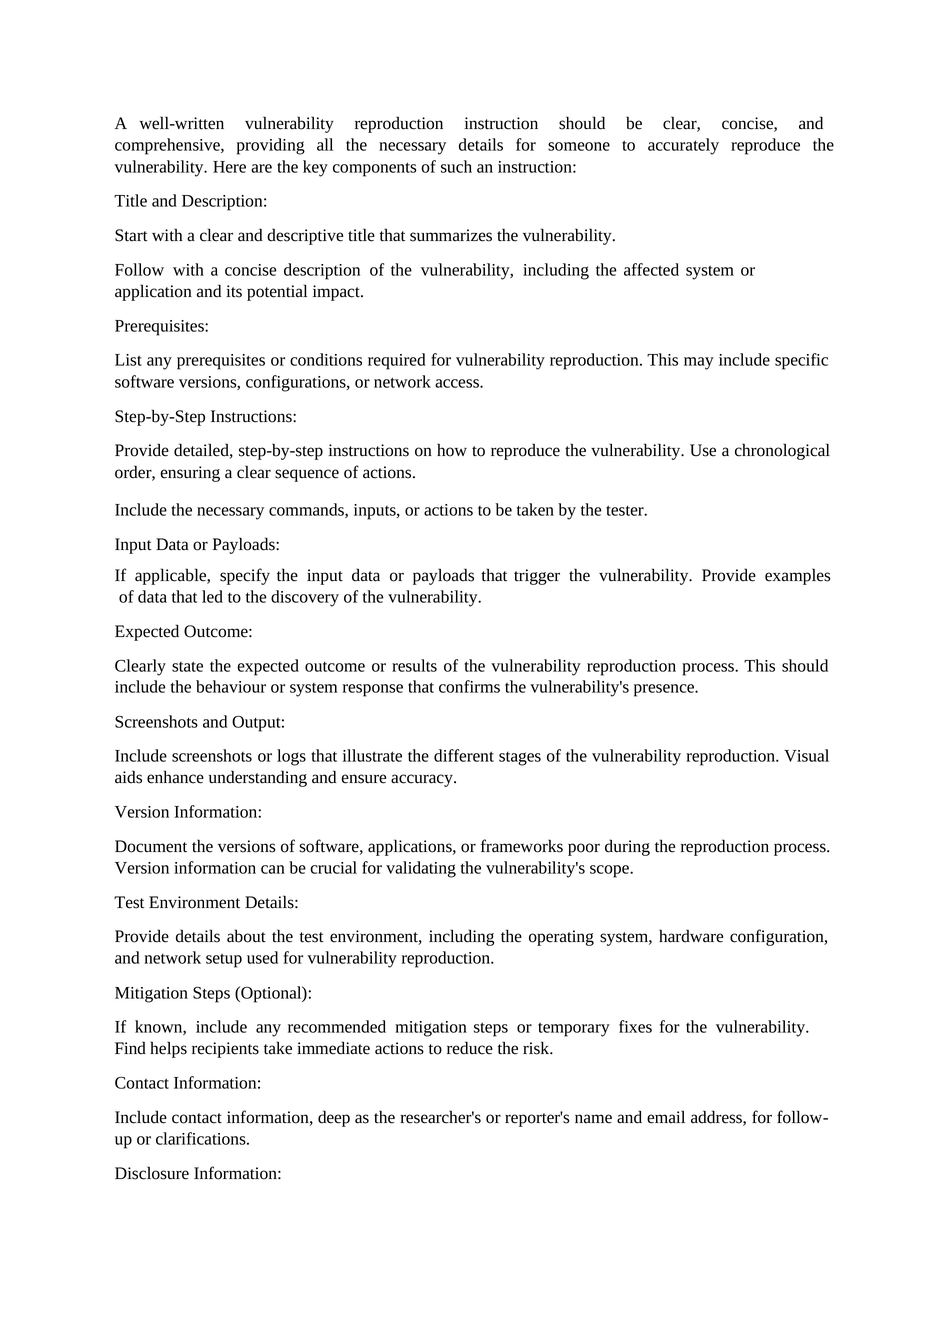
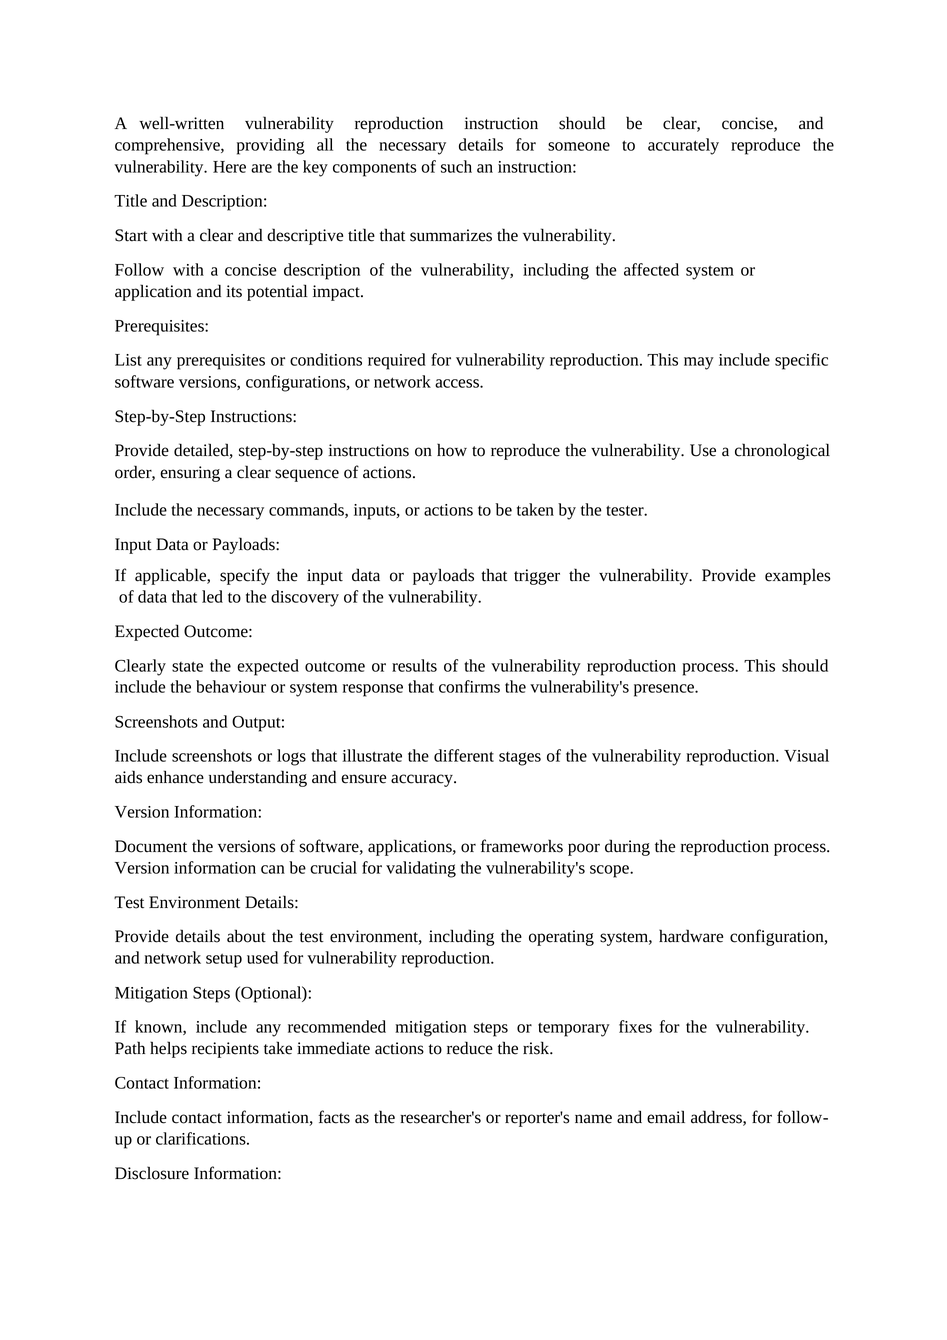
Find: Find -> Path
deep: deep -> facts
